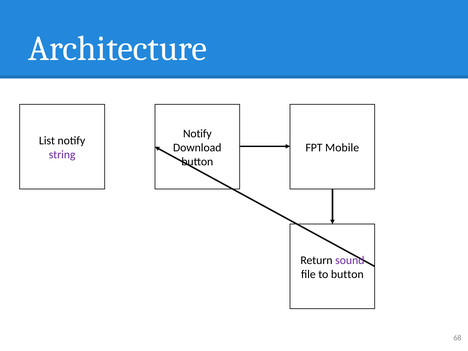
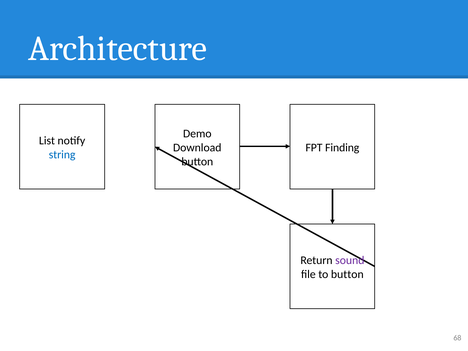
Notify at (197, 133): Notify -> Demo
Mobile: Mobile -> Finding
string colour: purple -> blue
